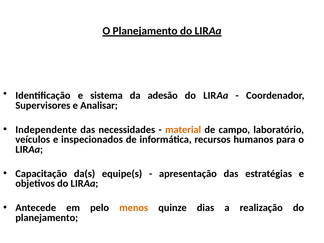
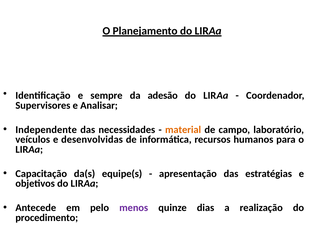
sistema: sistema -> sempre
inspecionados: inspecionados -> desenvolvidas
menos colour: orange -> purple
planejamento at (47, 218): planejamento -> procedimento
